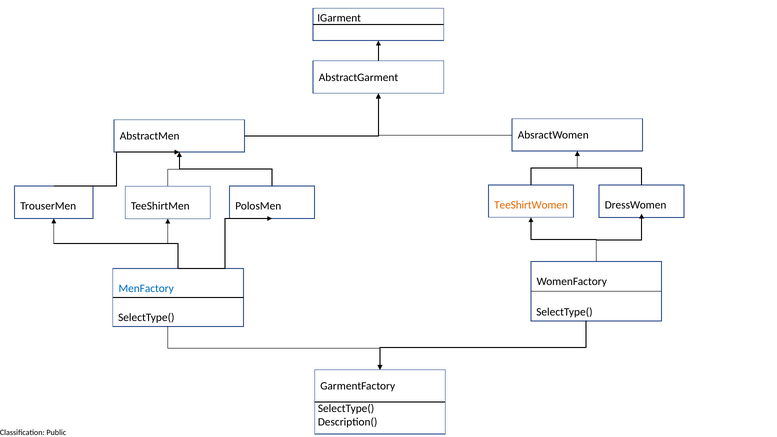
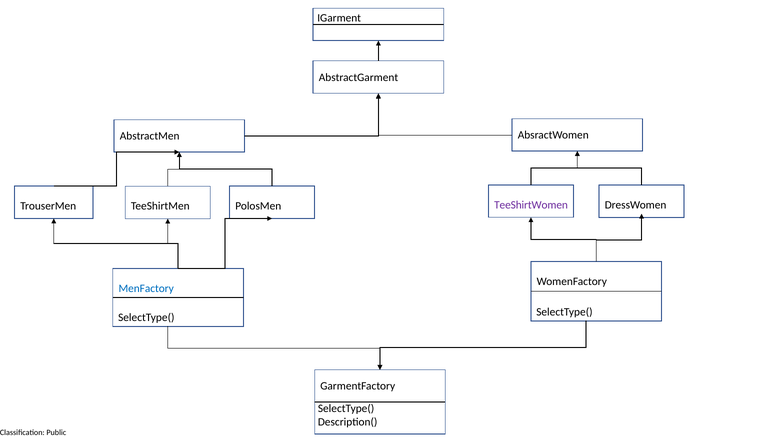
TeeShirtWomen colour: orange -> purple
